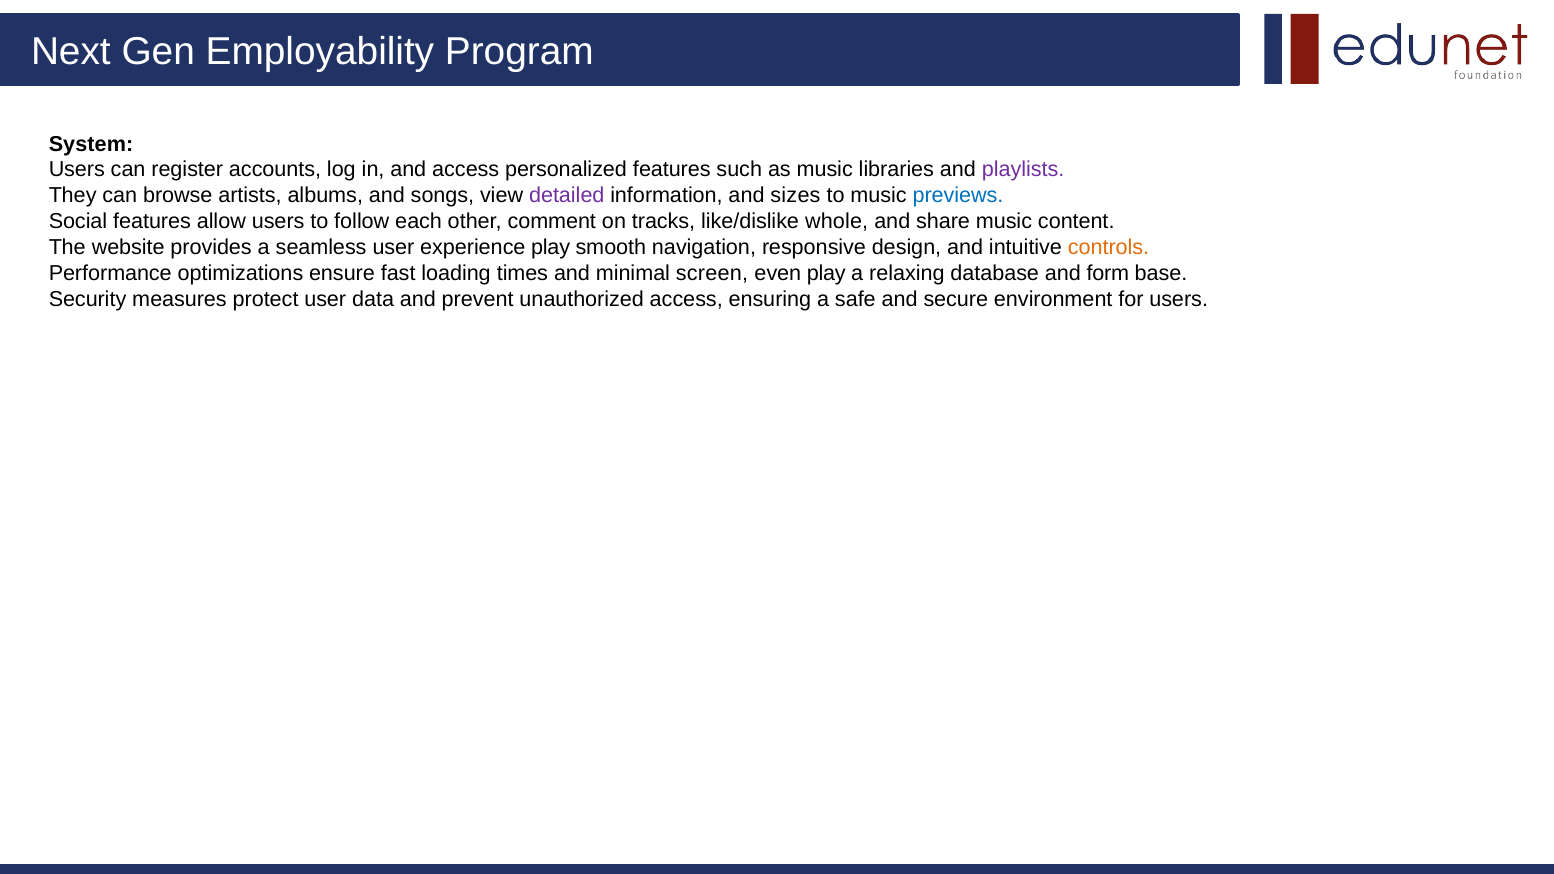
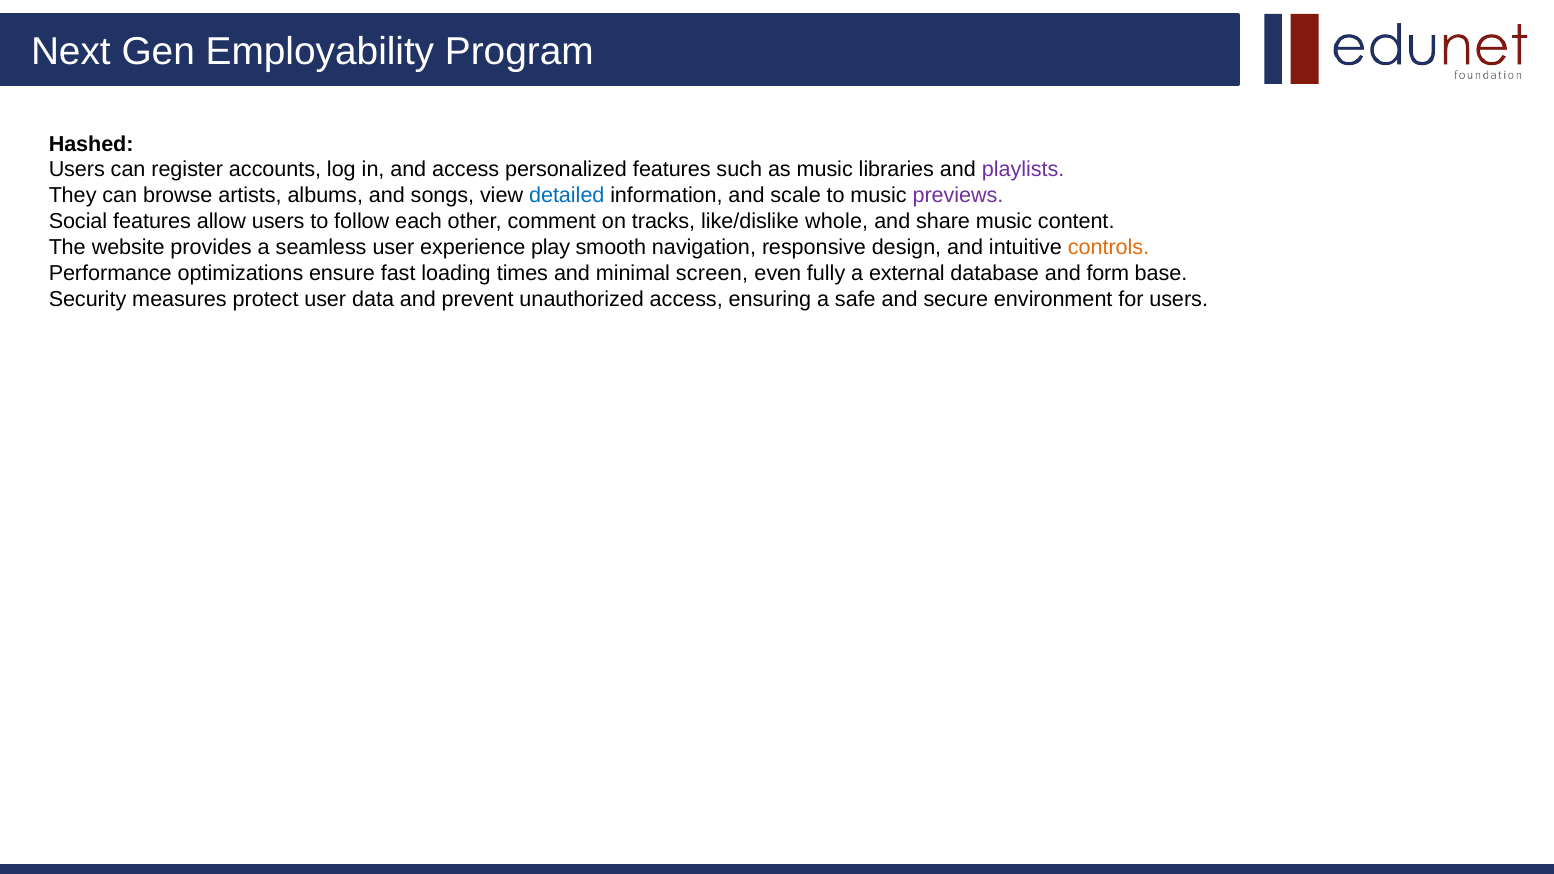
System: System -> Hashed
detailed colour: purple -> blue
sizes: sizes -> scale
previews colour: blue -> purple
even play: play -> fully
relaxing: relaxing -> external
